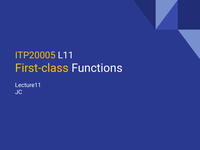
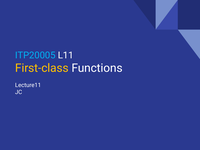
ITP20005 colour: yellow -> light blue
